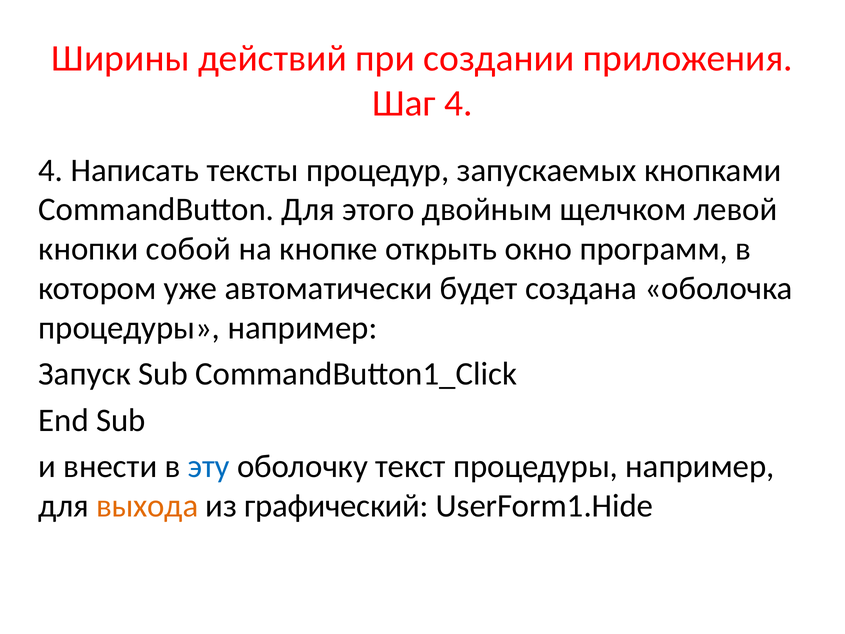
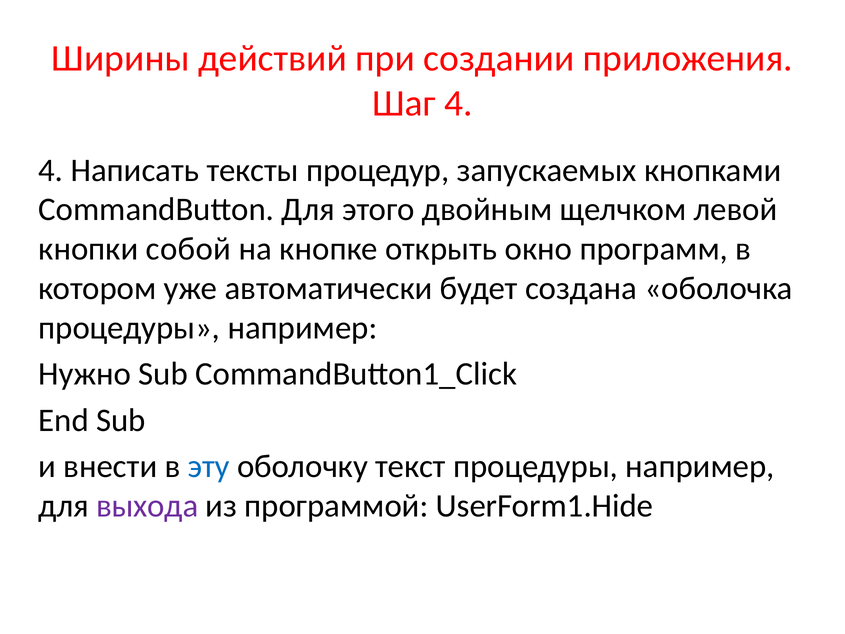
Запуск: Запуск -> Нужно
выхода colour: orange -> purple
графический: графический -> программой
